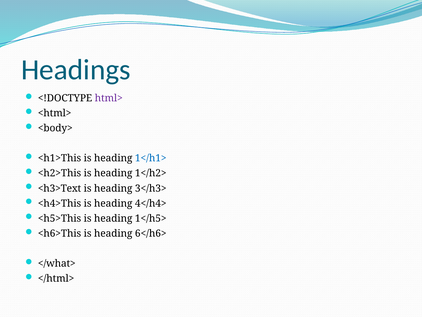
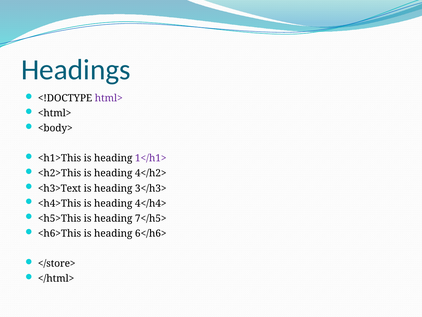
1</h1> colour: blue -> purple
1</h2>: 1</h2> -> 4</h2>
1</h5>: 1</h5> -> 7</h5>
</what>: </what> -> </store>
